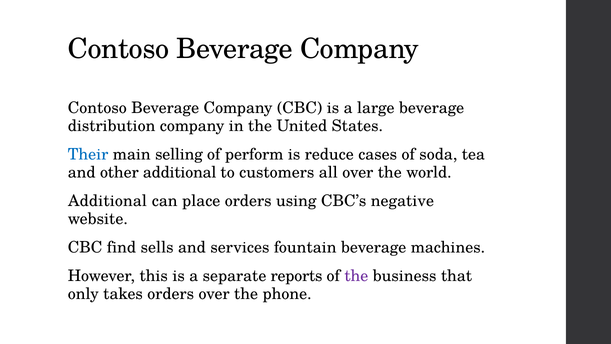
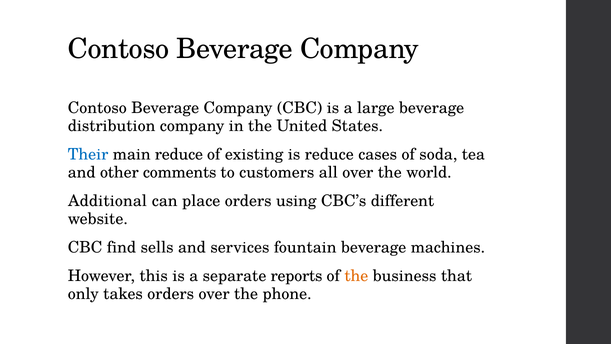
main selling: selling -> reduce
perform: perform -> existing
other additional: additional -> comments
negative: negative -> different
the at (356, 276) colour: purple -> orange
